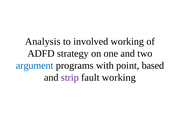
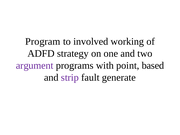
Analysis: Analysis -> Program
argument colour: blue -> purple
fault working: working -> generate
